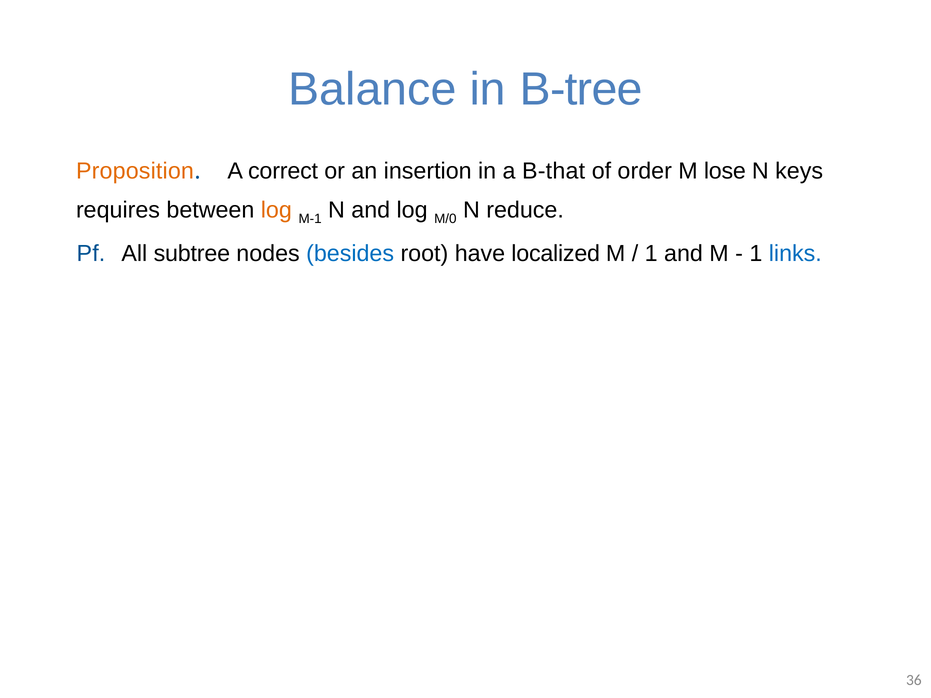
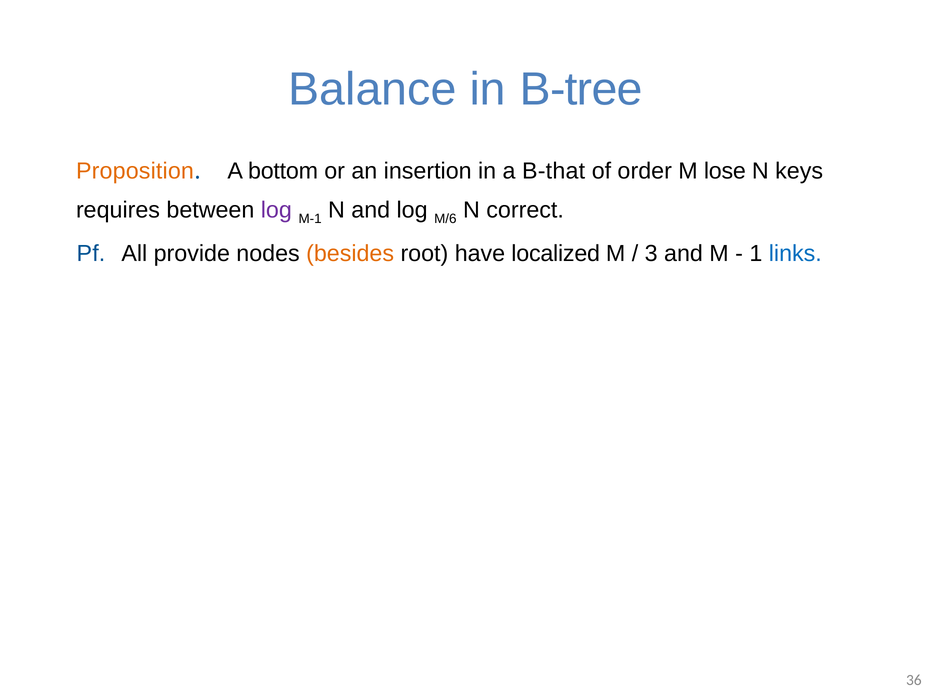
correct: correct -> bottom
log at (276, 210) colour: orange -> purple
M/0: M/0 -> M/6
reduce: reduce -> correct
subtree: subtree -> provide
besides colour: blue -> orange
1 at (651, 254): 1 -> 3
